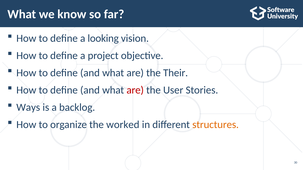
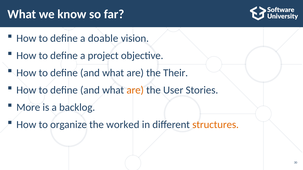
looking: looking -> doable
are at (135, 90) colour: red -> orange
Ways: Ways -> More
